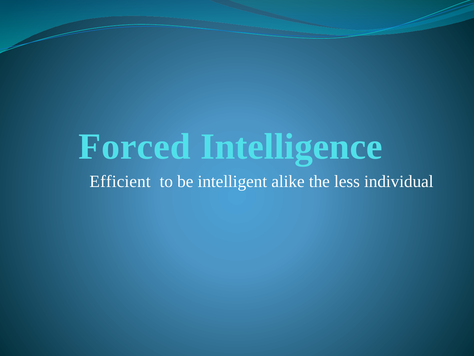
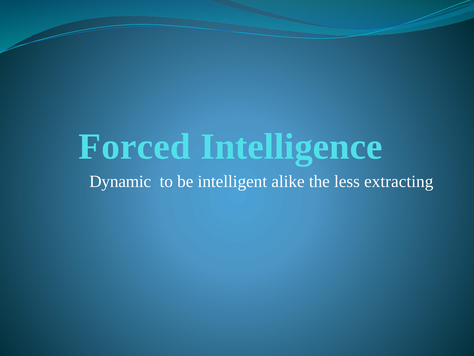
Efficient: Efficient -> Dynamic
individual: individual -> extracting
